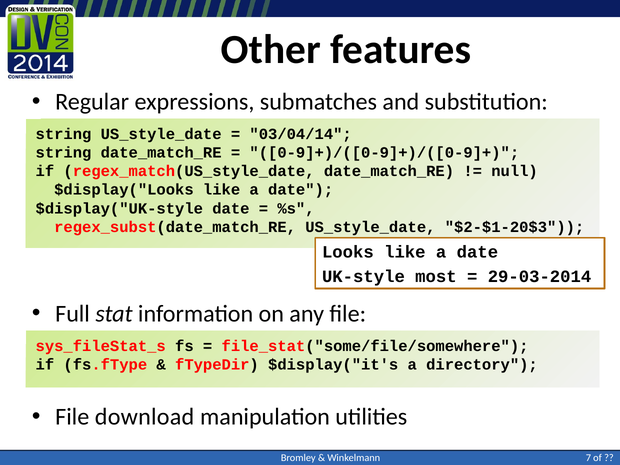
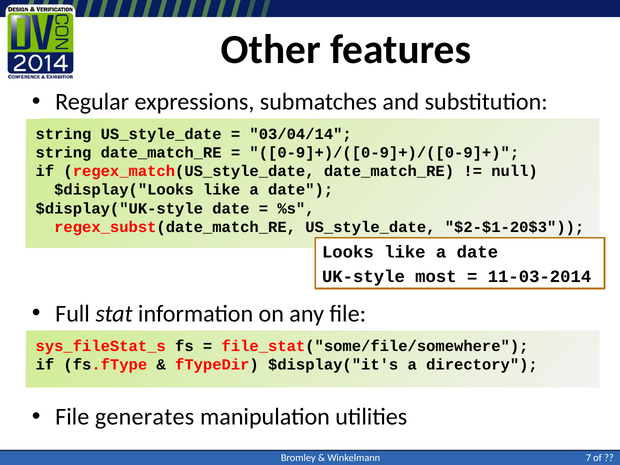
29-03-2014: 29-03-2014 -> 11-03-2014
download: download -> generates
